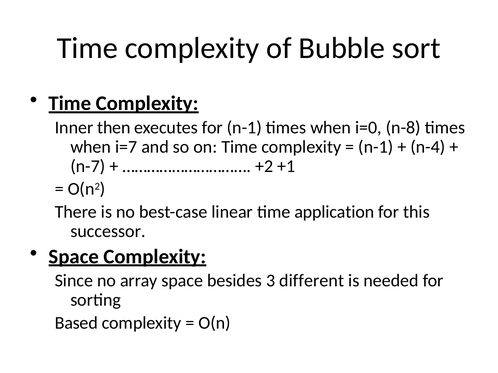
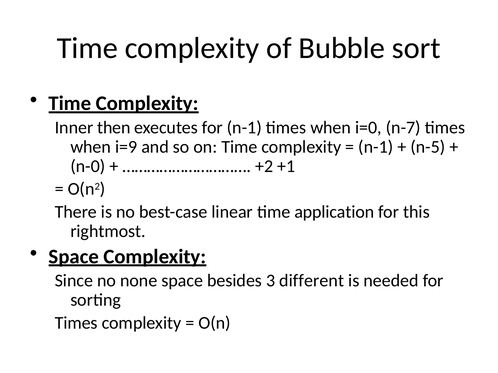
n-8: n-8 -> n-7
i=7: i=7 -> i=9
n-4: n-4 -> n-5
n-7: n-7 -> n-0
successor: successor -> rightmost
array: array -> none
Based at (76, 323): Based -> Times
